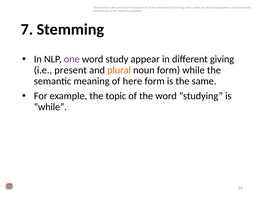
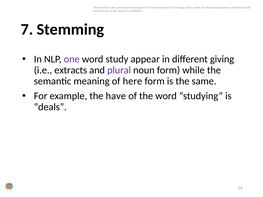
present: present -> extracts
plural colour: orange -> purple
topic: topic -> have
while at (50, 107): while -> deals
